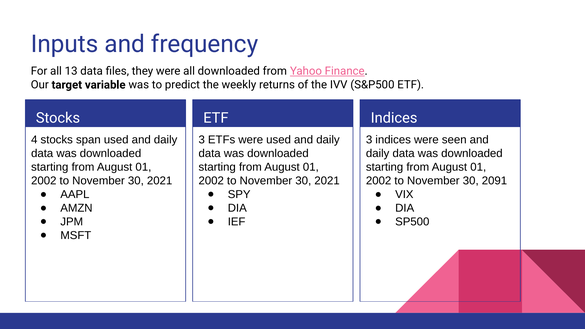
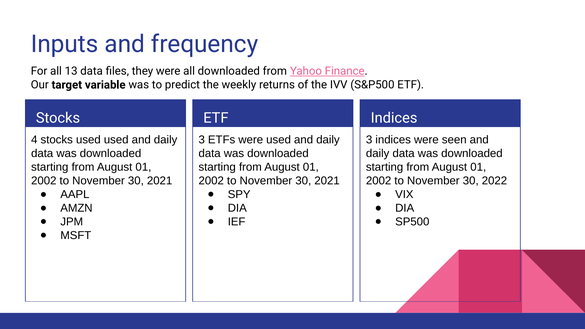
stocks span: span -> used
2091: 2091 -> 2022
